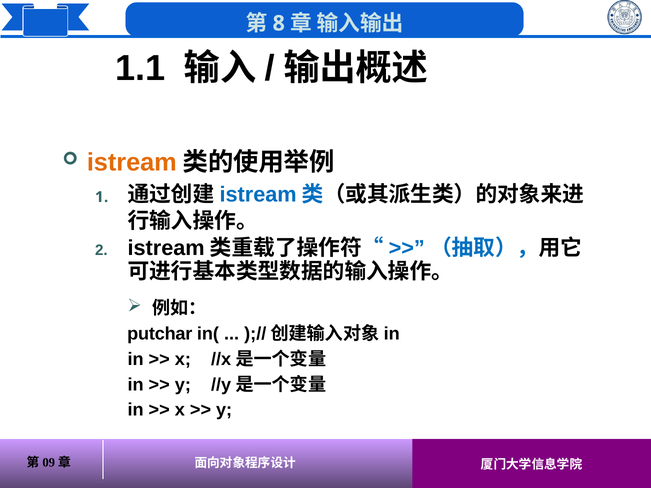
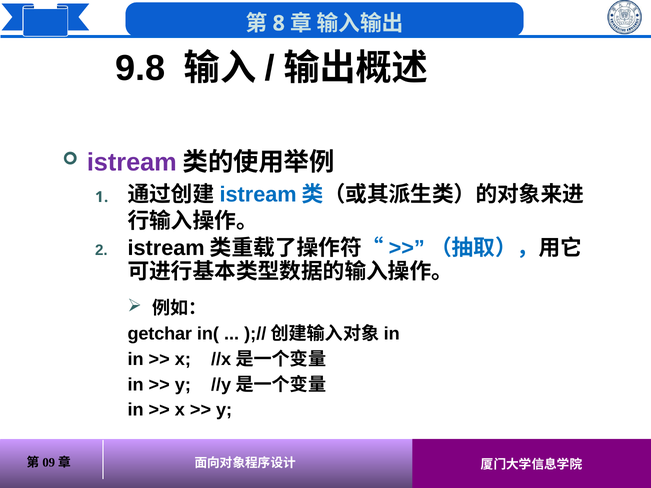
1.1: 1.1 -> 9.8
istream colour: orange -> purple
putchar: putchar -> getchar
